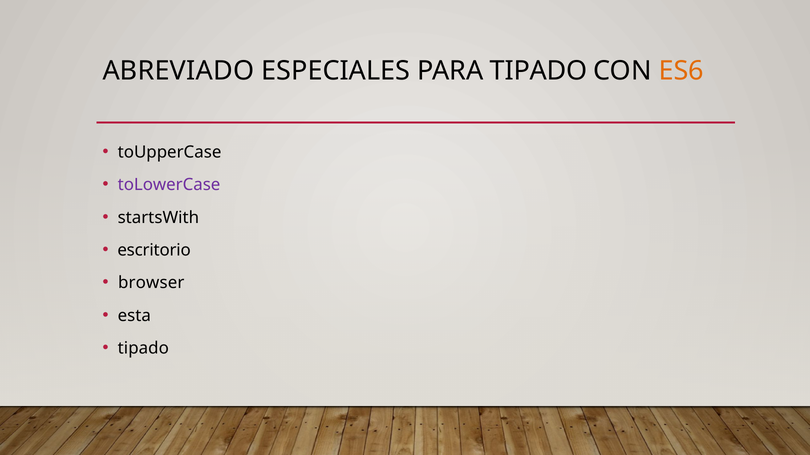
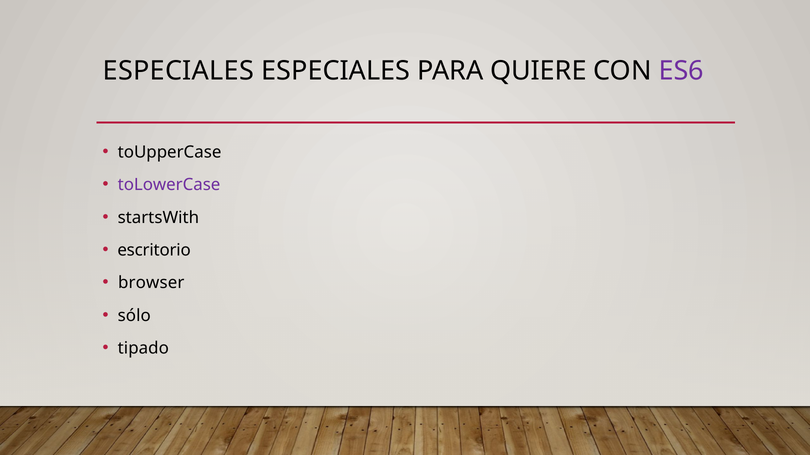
ABREVIADO at (178, 71): ABREVIADO -> ESPECIALES
PARA TIPADO: TIPADO -> QUIERE
ES6 colour: orange -> purple
esta: esta -> sólo
